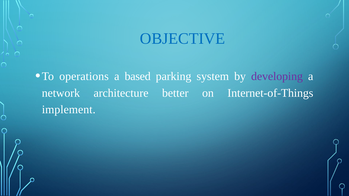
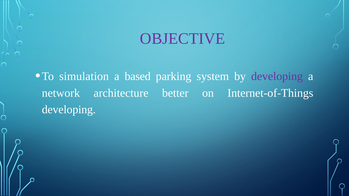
OBJECTIVE colour: blue -> purple
operations: operations -> simulation
implement at (69, 110): implement -> developing
